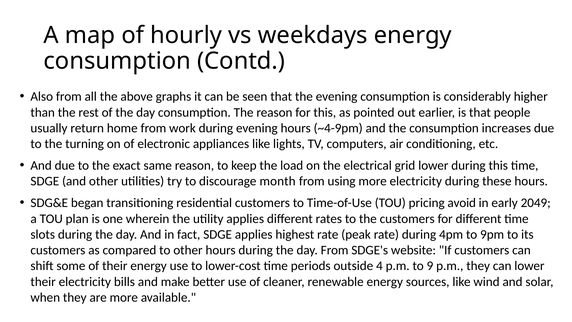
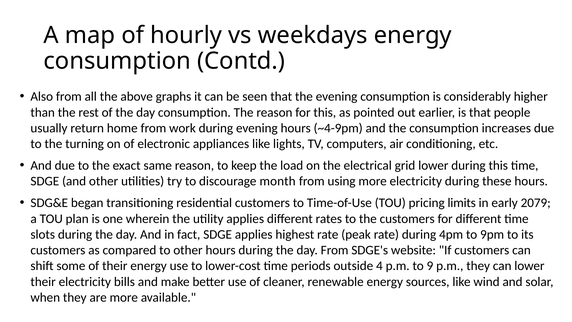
avoid: avoid -> limits
2049: 2049 -> 2079
